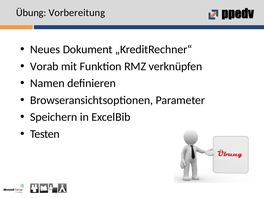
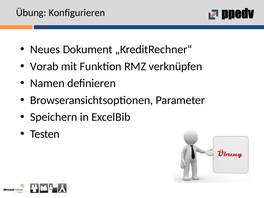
Vorbereitung: Vorbereitung -> Konfigurieren
